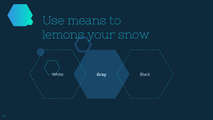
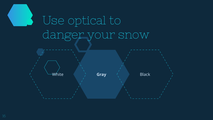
means: means -> optical
lemons: lemons -> danger
